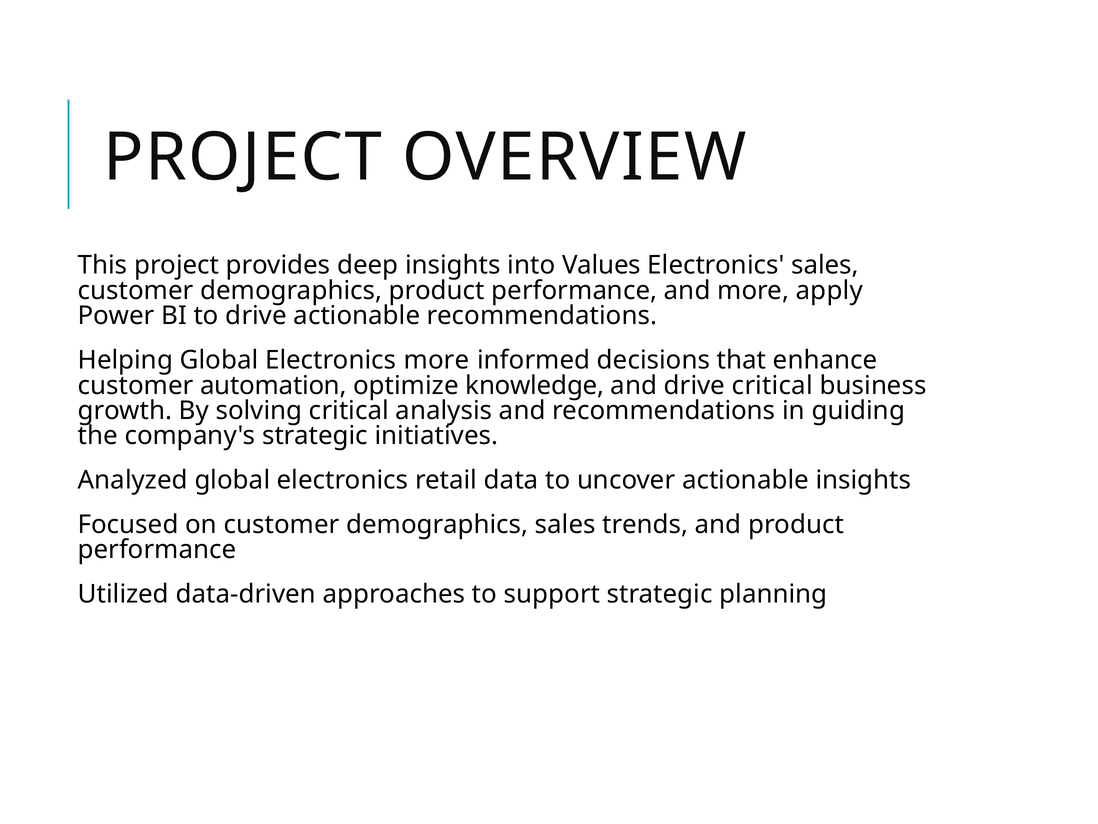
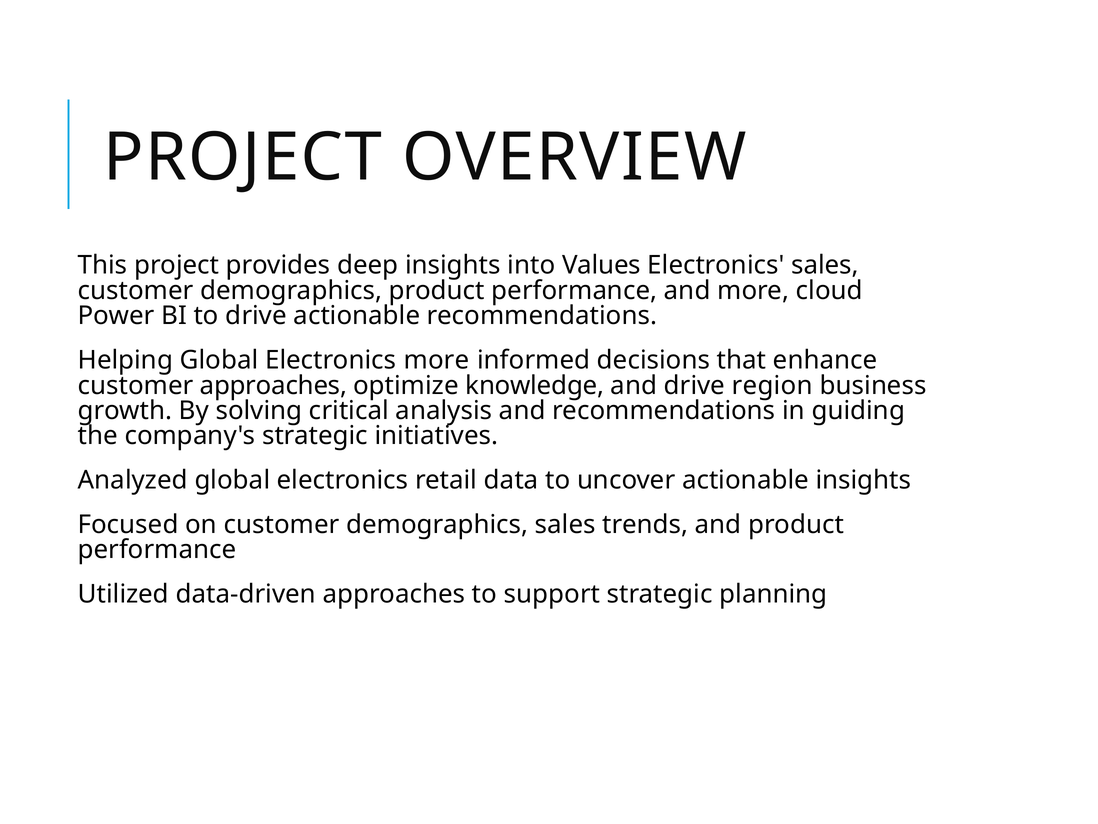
apply: apply -> cloud
customer automation: automation -> approaches
drive critical: critical -> region
